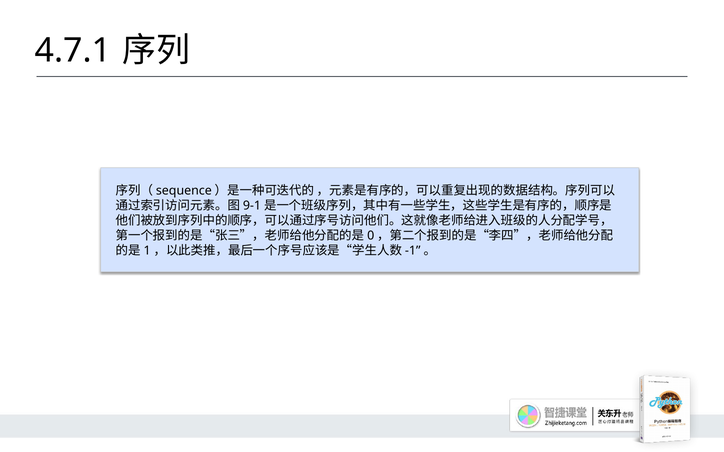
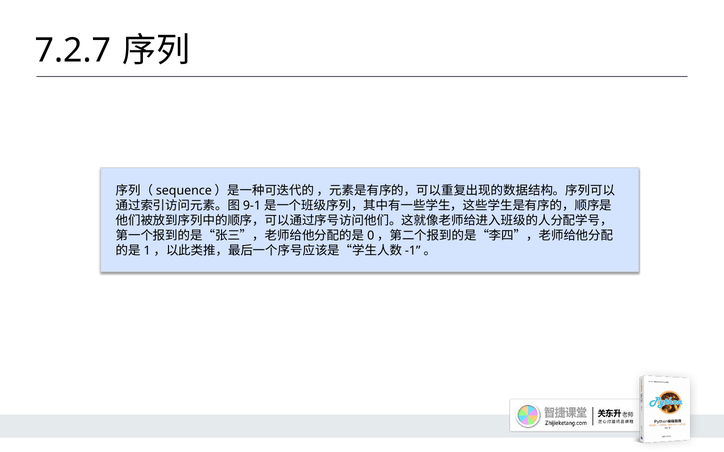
4.7.1: 4.7.1 -> 7.2.7
